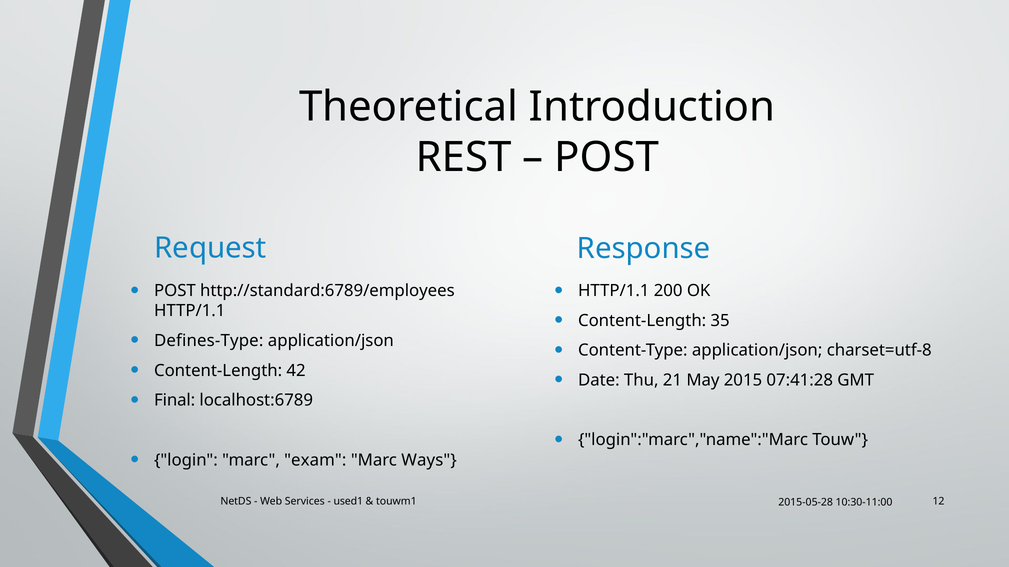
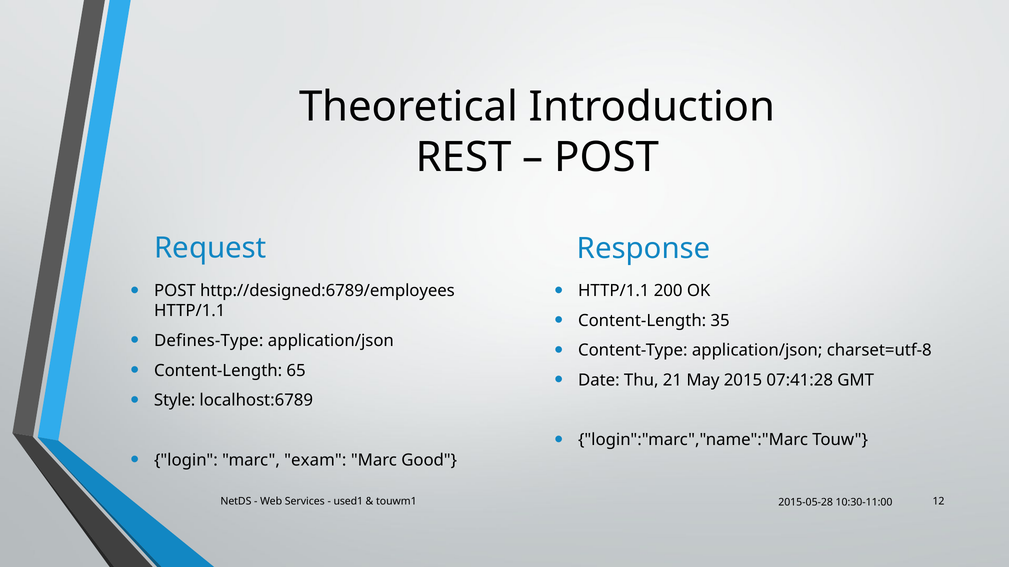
http://standard:6789/employees: http://standard:6789/employees -> http://designed:6789/employees
42: 42 -> 65
Final: Final -> Style
Ways: Ways -> Good
